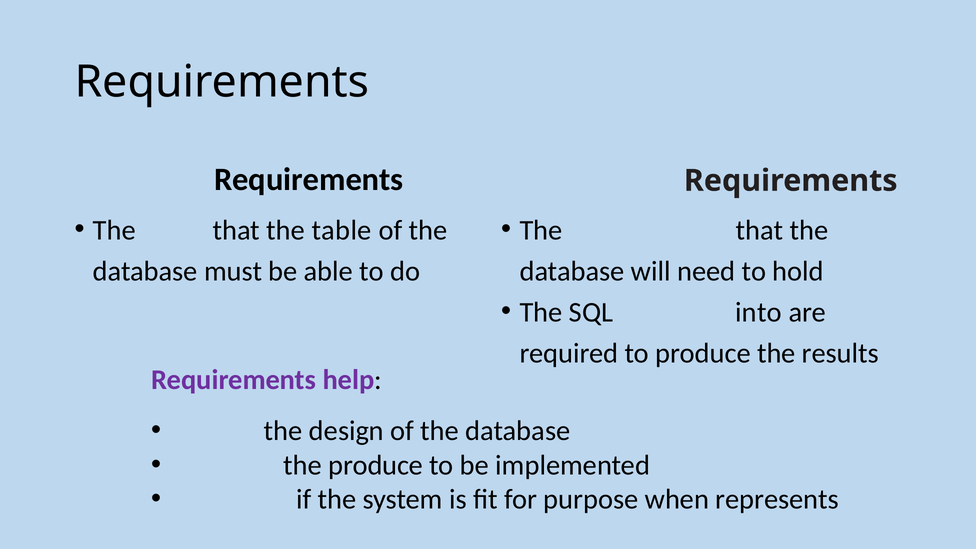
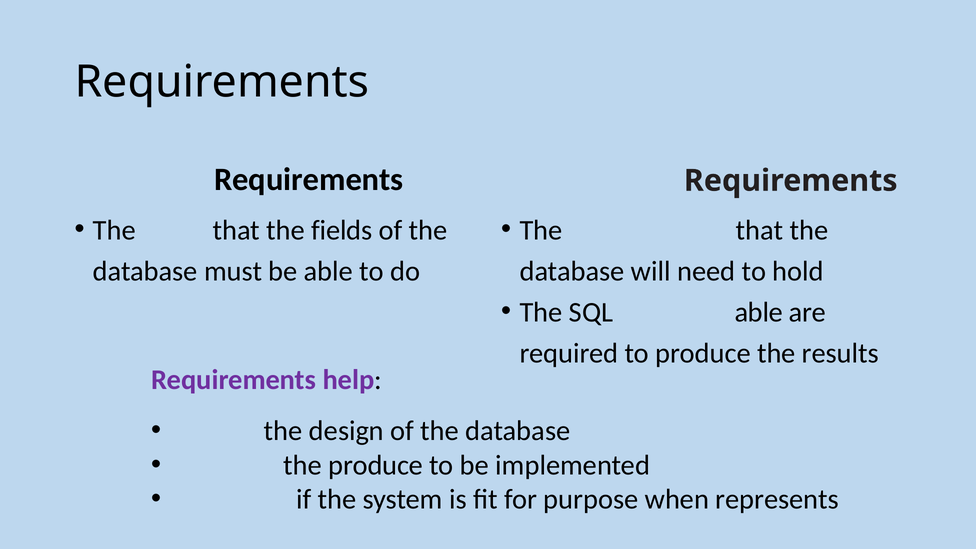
table: table -> fields
SQL into: into -> able
